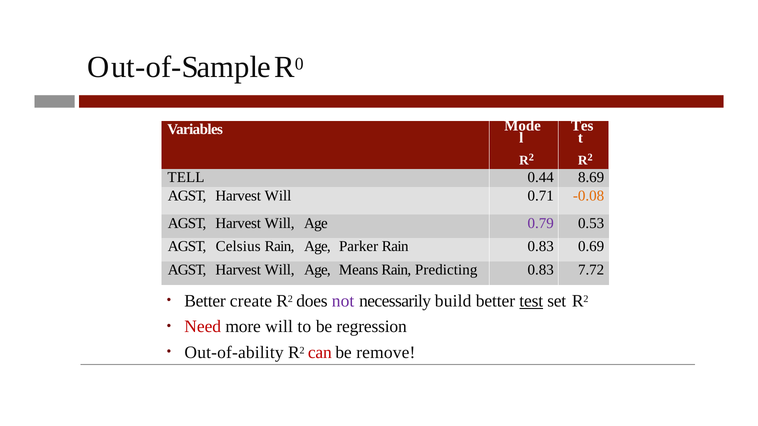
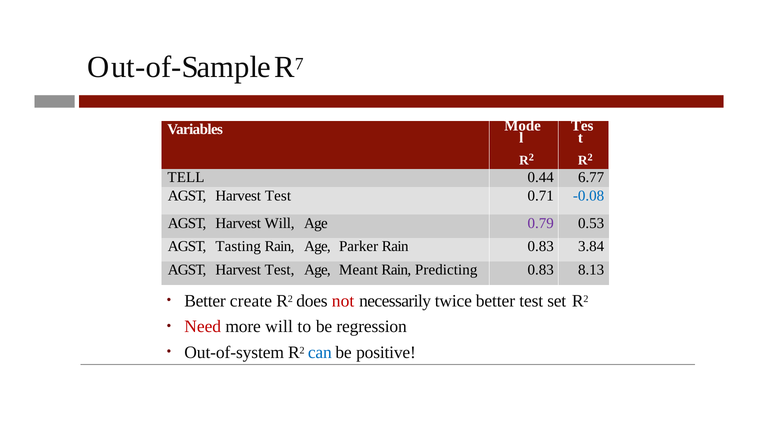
0: 0 -> 7
8.69: 8.69 -> 6.77
Will at (278, 196): Will -> Test
-0.08 colour: orange -> blue
Celsius: Celsius -> Tasting
0.69: 0.69 -> 3.84
Will at (280, 270): Will -> Test
Means: Means -> Meant
7.72: 7.72 -> 8.13
not colour: purple -> red
build: build -> twice
test at (531, 301) underline: present -> none
Out-of-ability: Out-of-ability -> Out-of-system
can colour: red -> blue
remove: remove -> positive
